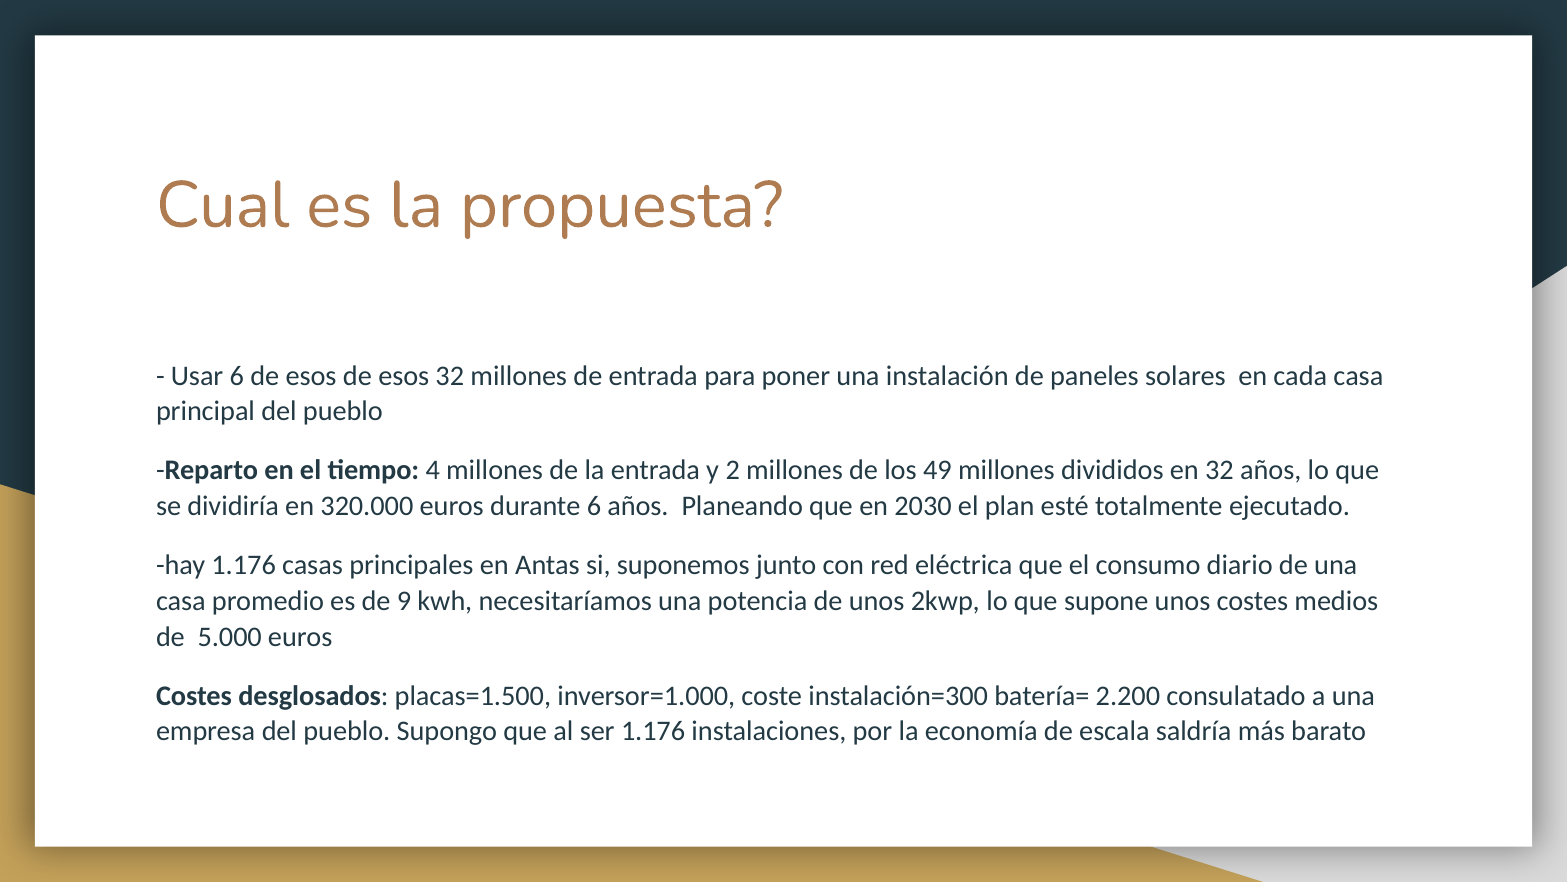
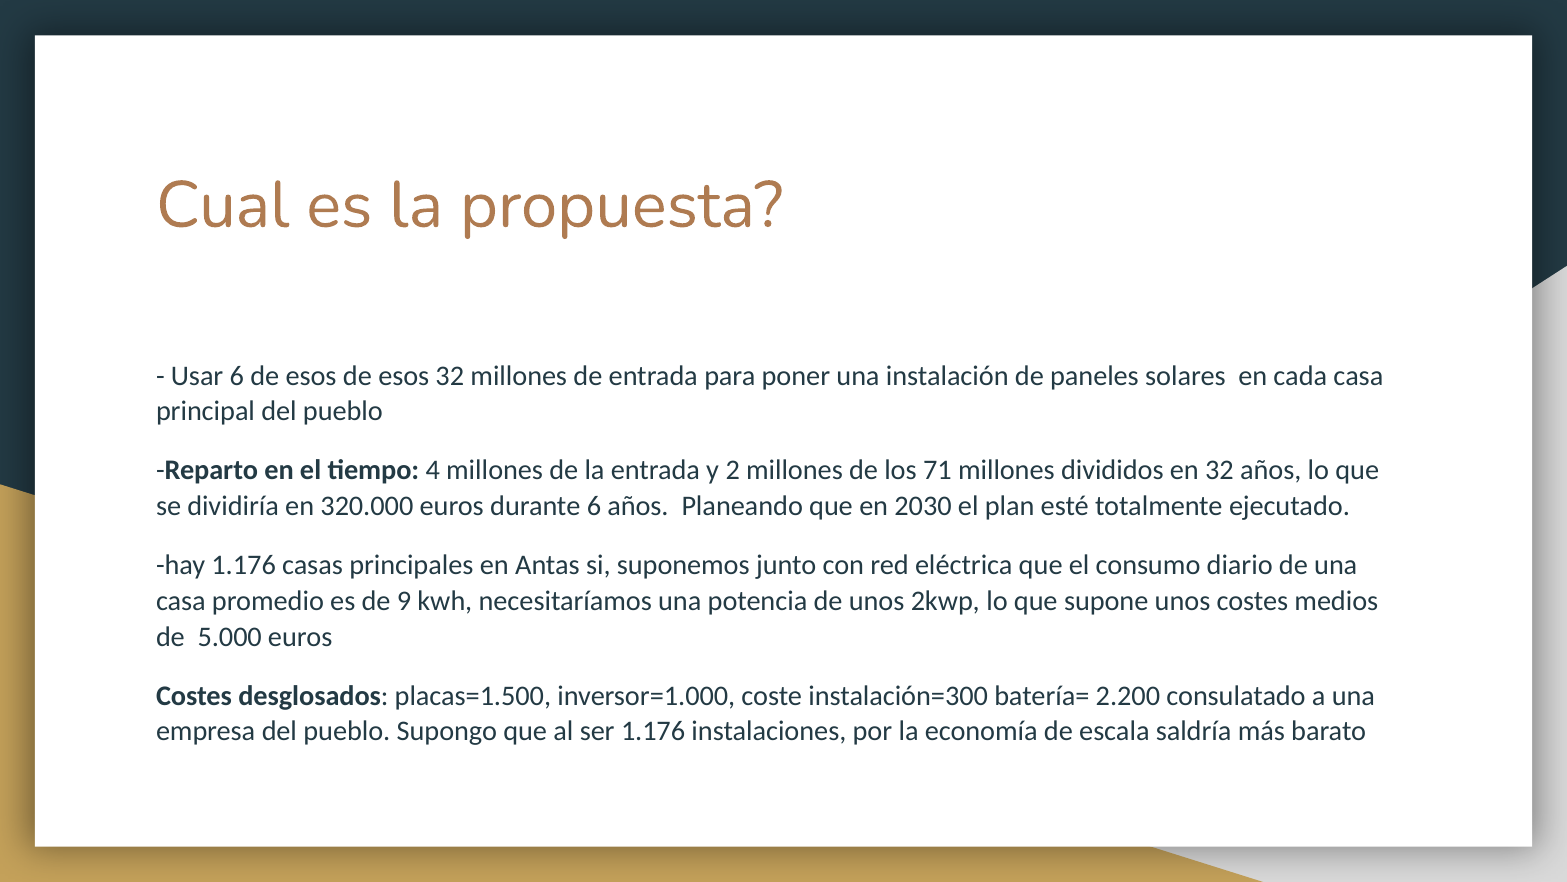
49: 49 -> 71
